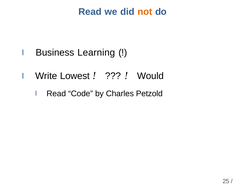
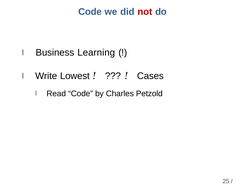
Read at (90, 12): Read -> Code
not colour: orange -> red
Would: Would -> Cases
